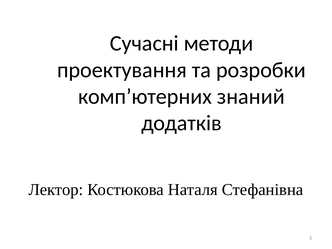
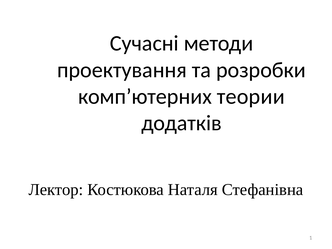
знаний: знаний -> теории
